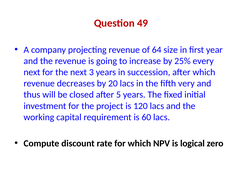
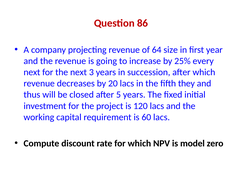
49: 49 -> 86
very: very -> they
logical: logical -> model
